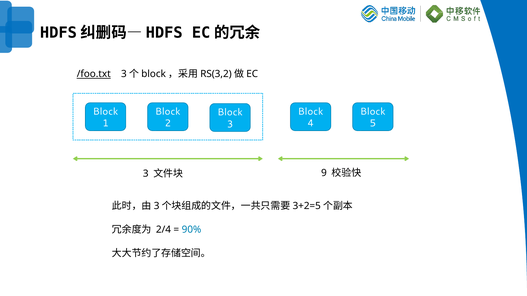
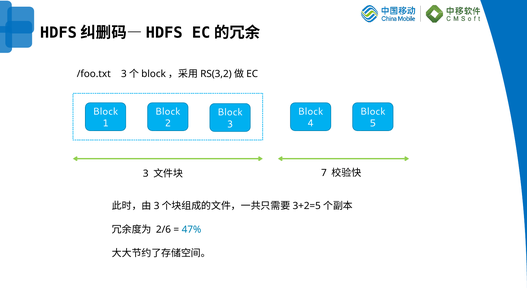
/foo.txt underline: present -> none
9: 9 -> 7
2/4: 2/4 -> 2/6
90%: 90% -> 47%
